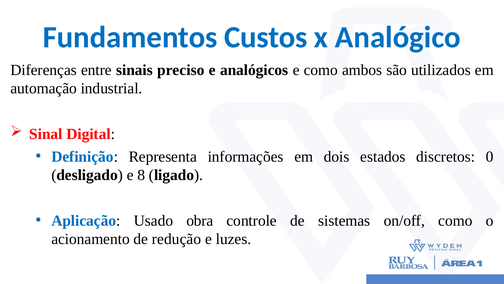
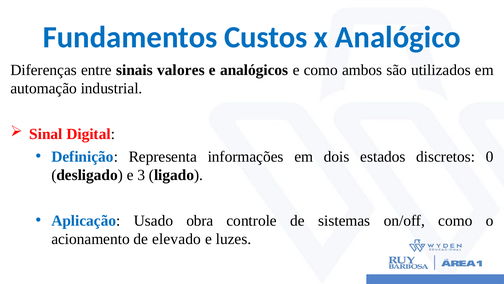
preciso: preciso -> valores
8: 8 -> 3
redução: redução -> elevado
